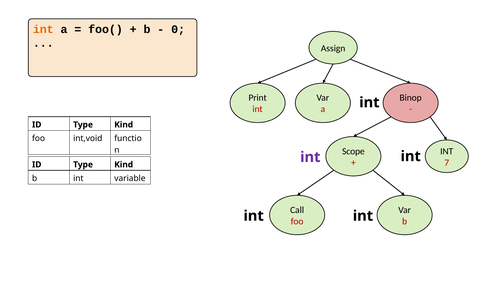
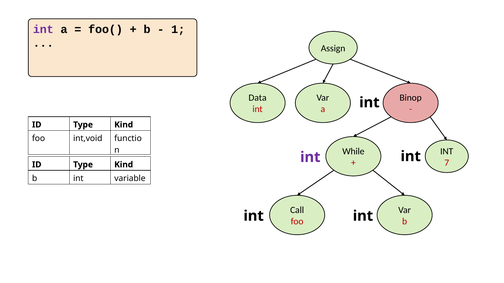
int at (43, 29) colour: orange -> purple
0: 0 -> 1
Print: Print -> Data
Scope: Scope -> While
